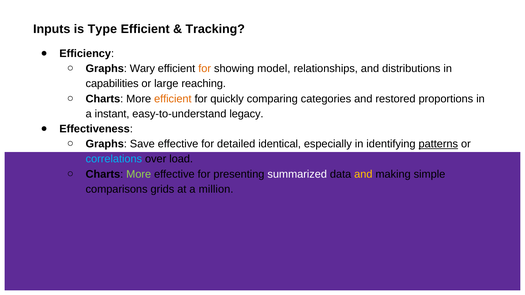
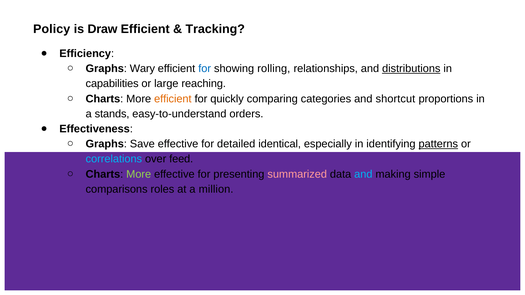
Inputs: Inputs -> Policy
Type: Type -> Draw
for at (205, 69) colour: orange -> blue
model: model -> rolling
distributions underline: none -> present
restored: restored -> shortcut
instant: instant -> stands
legacy: legacy -> orders
load: load -> feed
summarized colour: white -> pink
and at (363, 174) colour: yellow -> light blue
grids: grids -> roles
